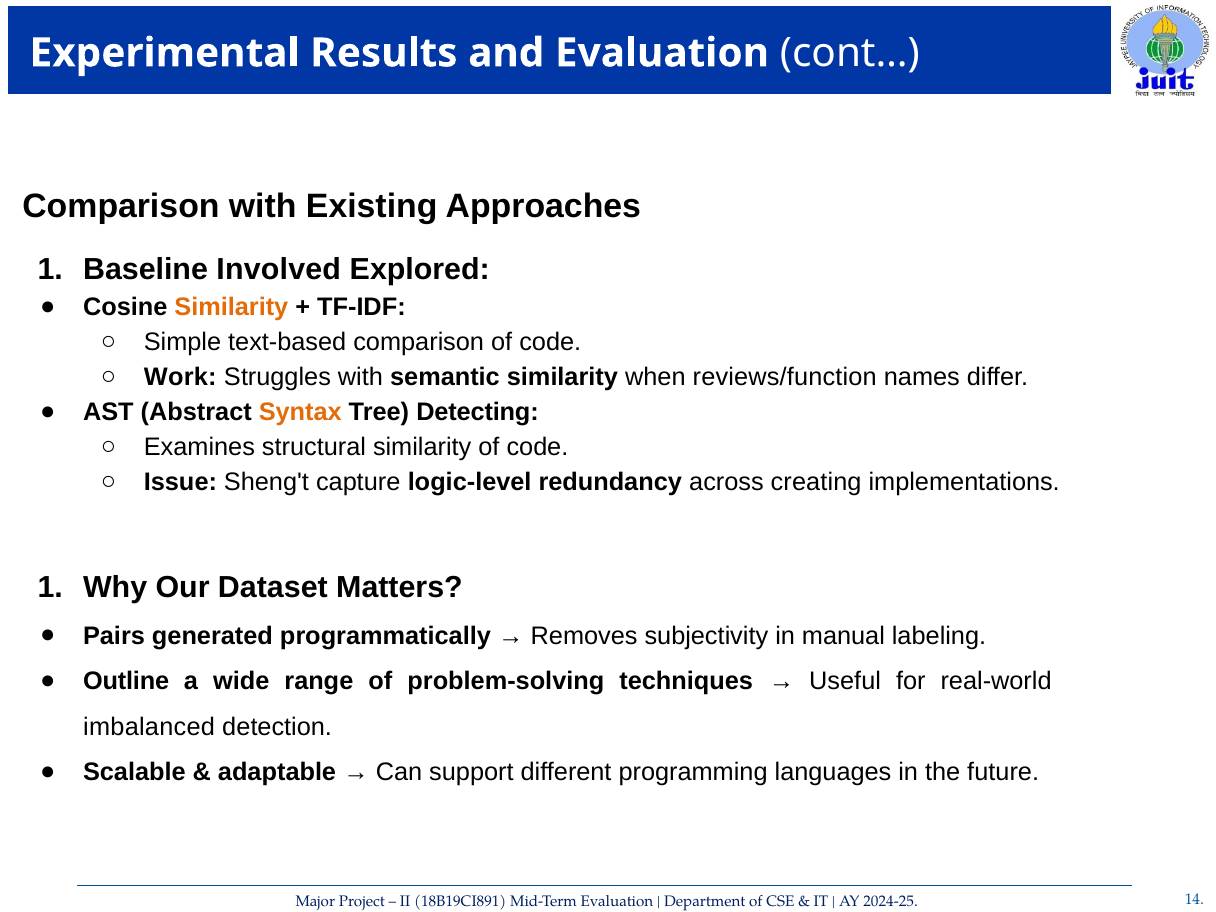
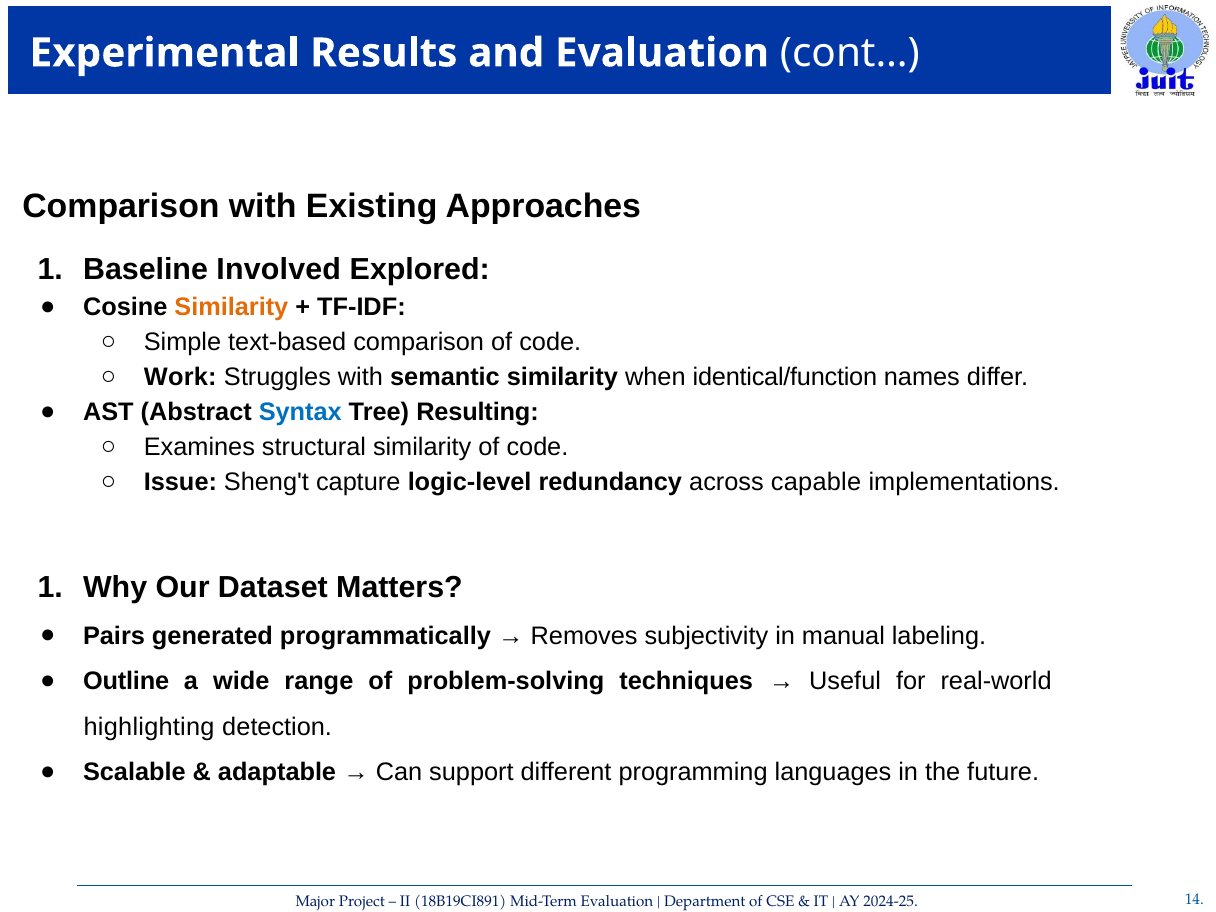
reviews/function: reviews/function -> identical/function
Syntax colour: orange -> blue
Detecting: Detecting -> Resulting
creating: creating -> capable
imbalanced: imbalanced -> highlighting
